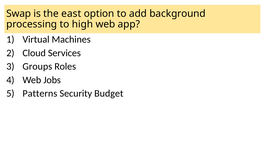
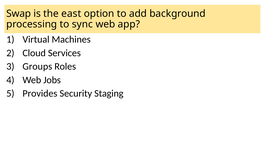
high: high -> sync
Patterns: Patterns -> Provides
Budget: Budget -> Staging
